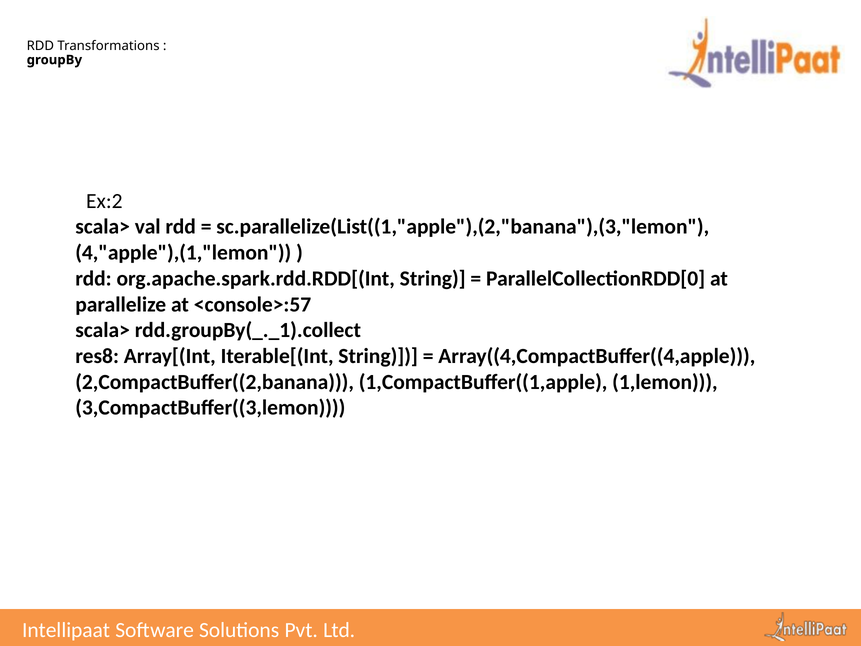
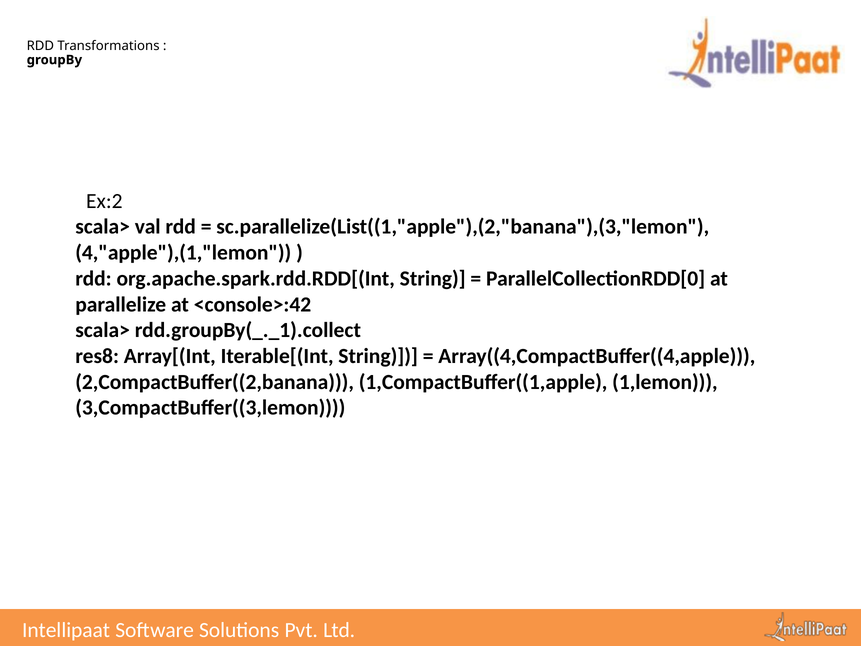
<console>:57: <console>:57 -> <console>:42
